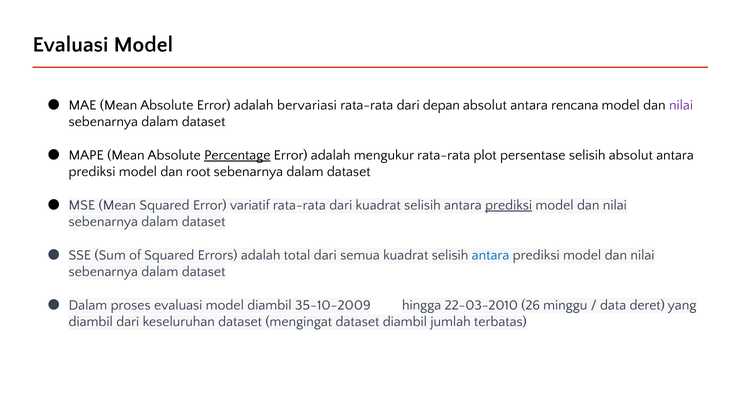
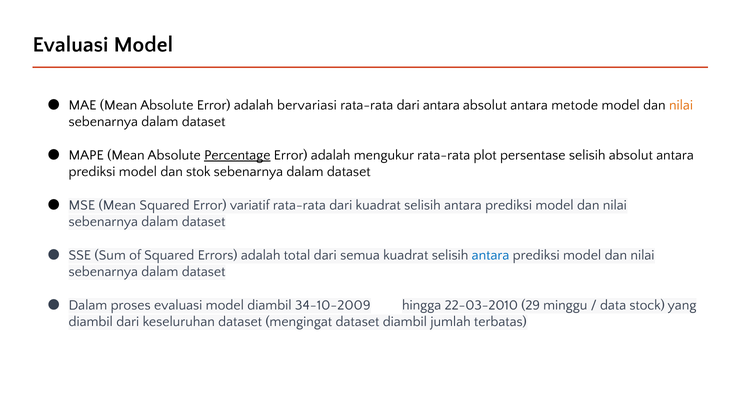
dari depan: depan -> antara
rencana: rencana -> metode
nilai at (681, 105) colour: purple -> orange
root: root -> stok
prediksi at (509, 205) underline: present -> none
35-10-2009: 35-10-2009 -> 34-10-2009
26: 26 -> 29
deret: deret -> stock
